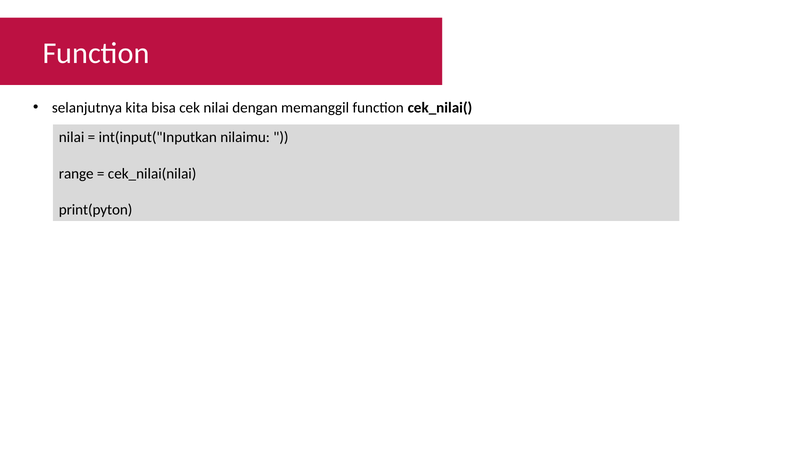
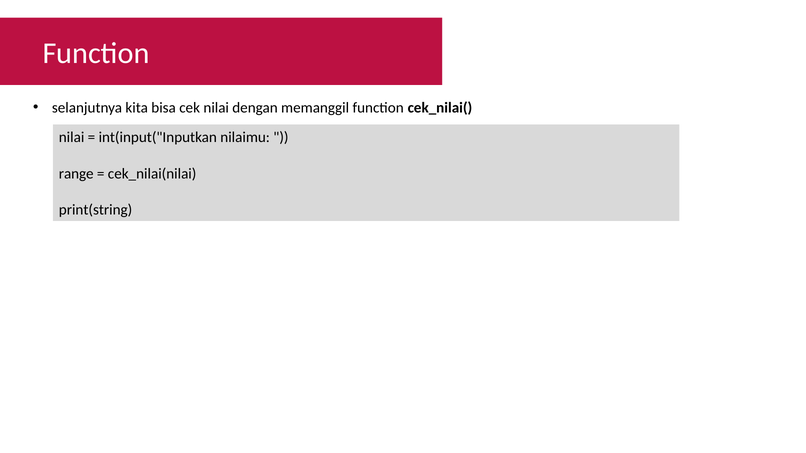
print(pyton: print(pyton -> print(string
